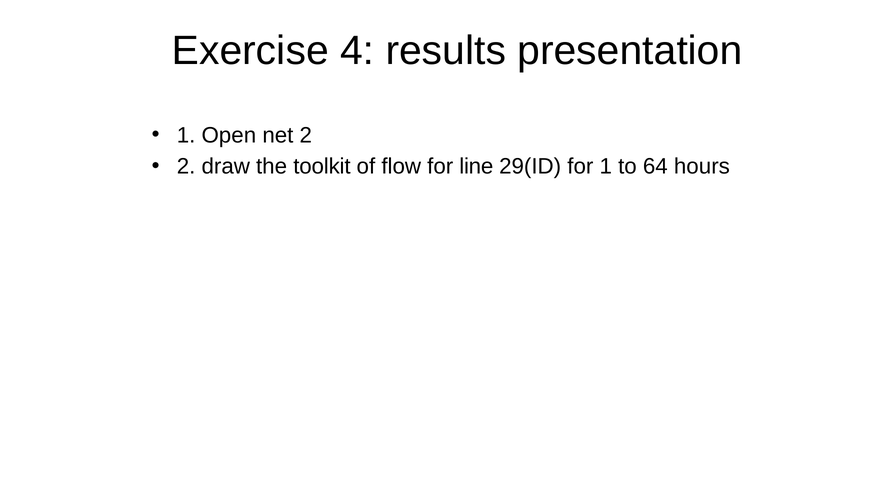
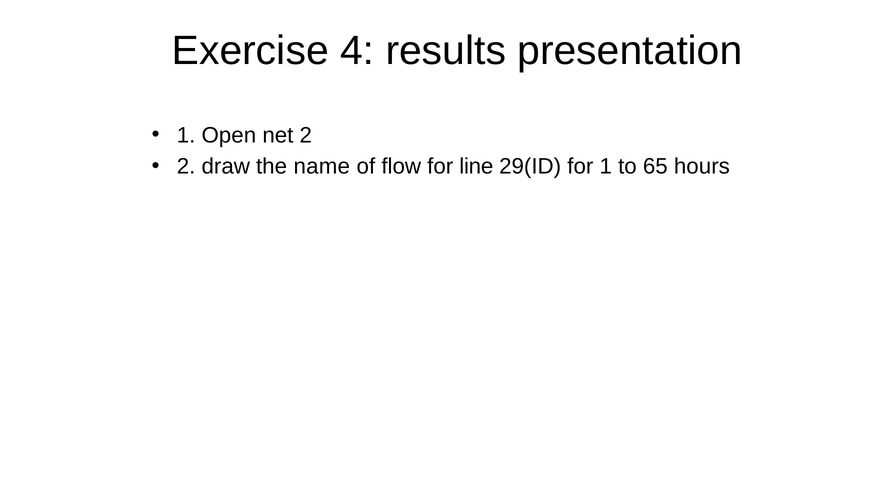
toolkit: toolkit -> name
64: 64 -> 65
